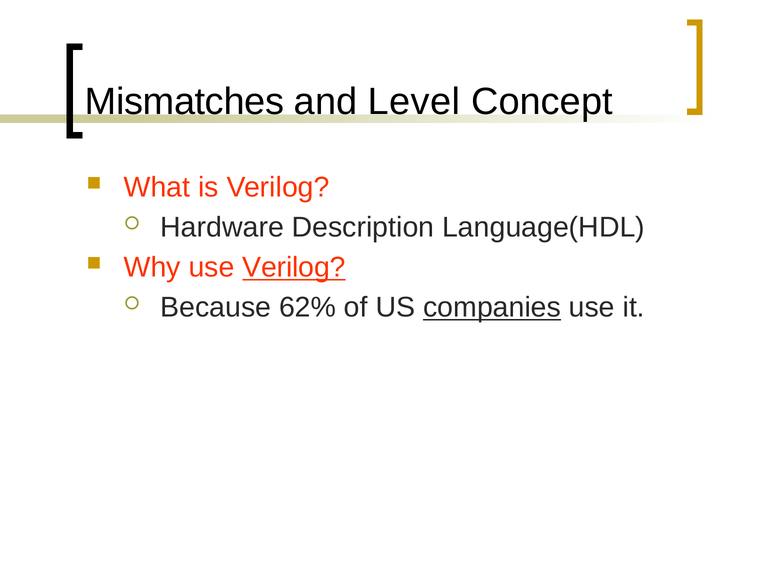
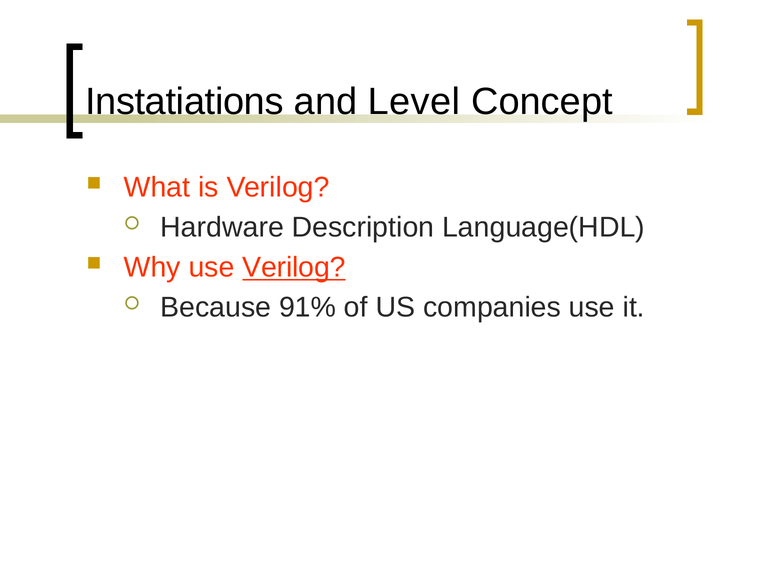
Mismatches: Mismatches -> Instatiations
62%: 62% -> 91%
companies underline: present -> none
